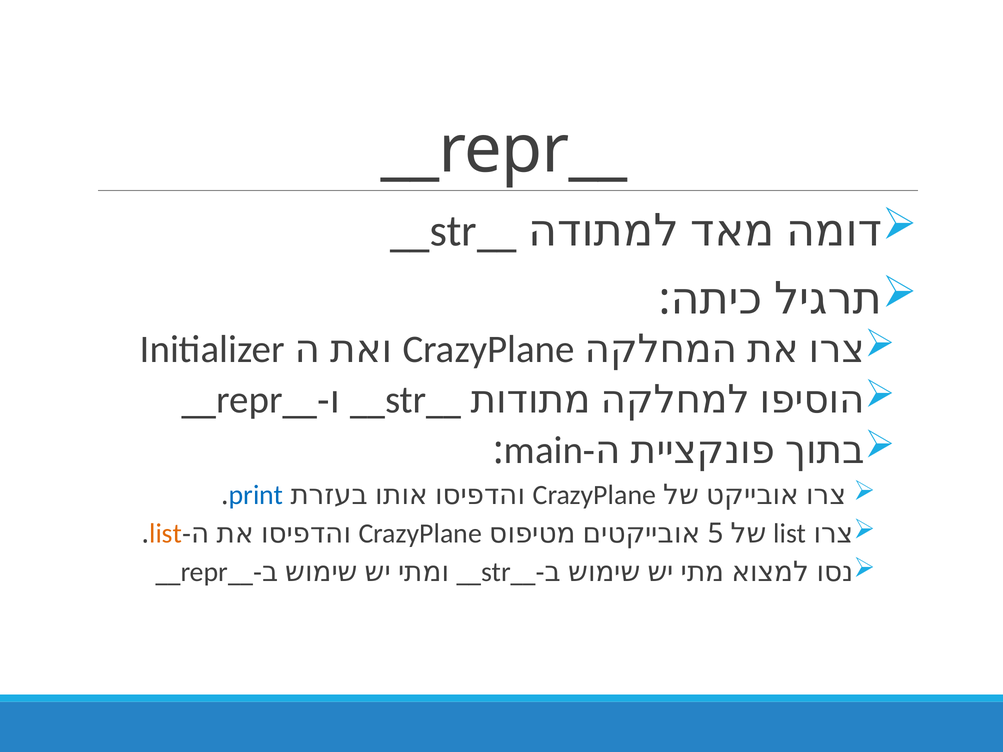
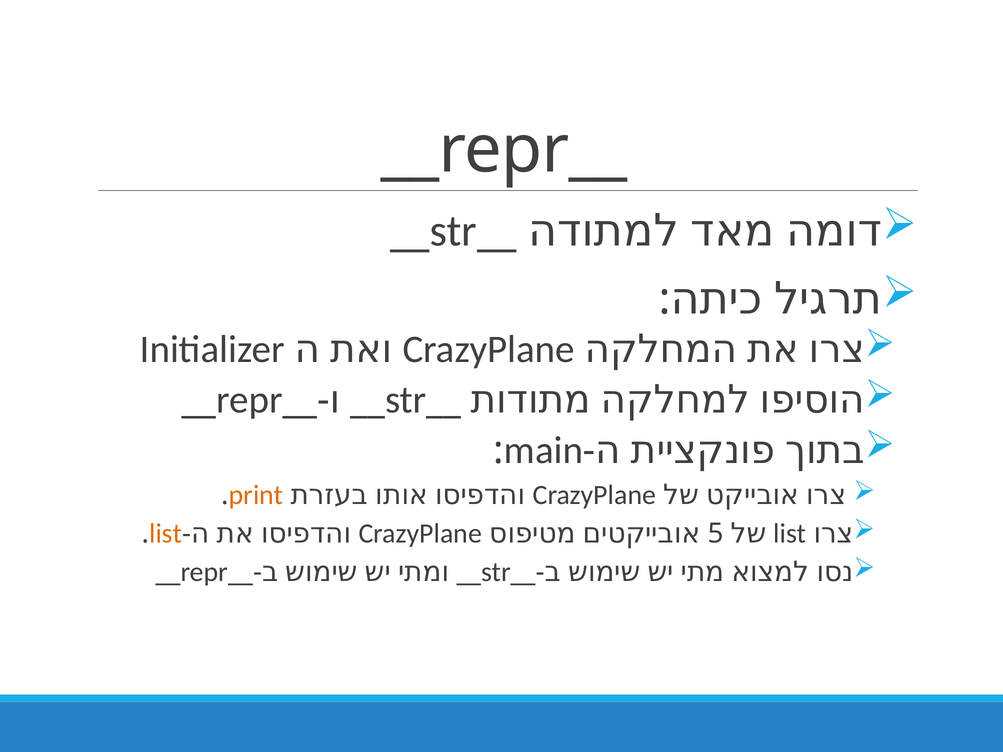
print colour: blue -> orange
